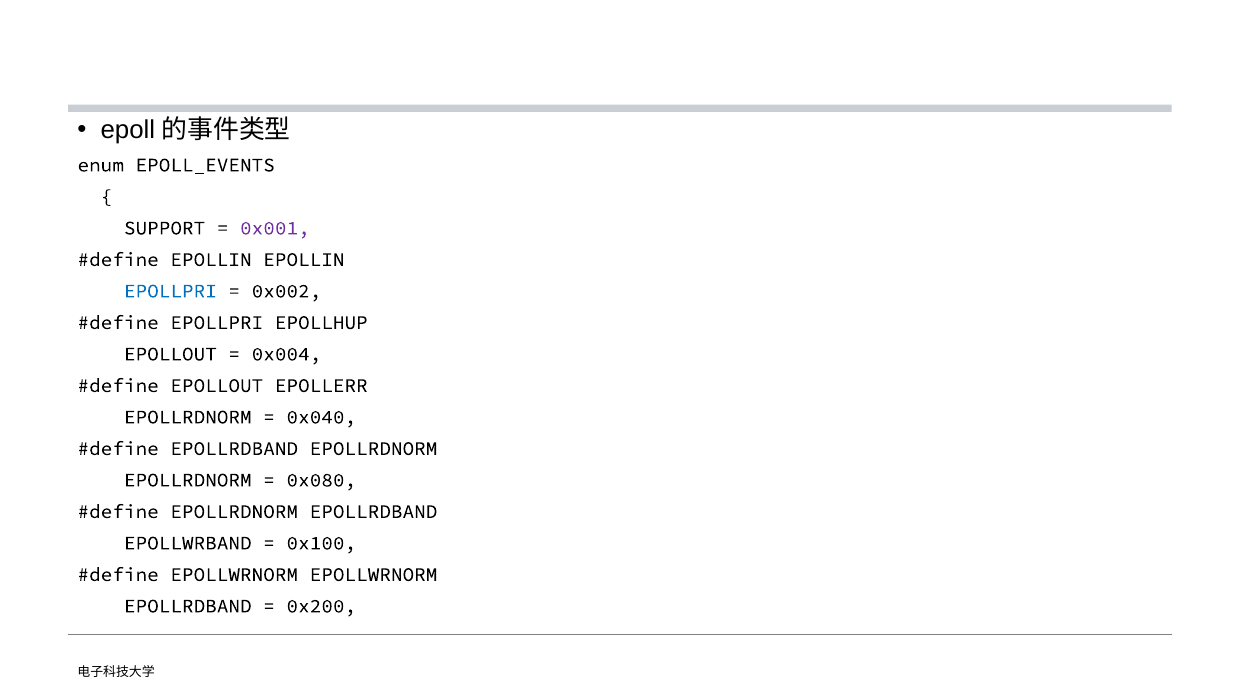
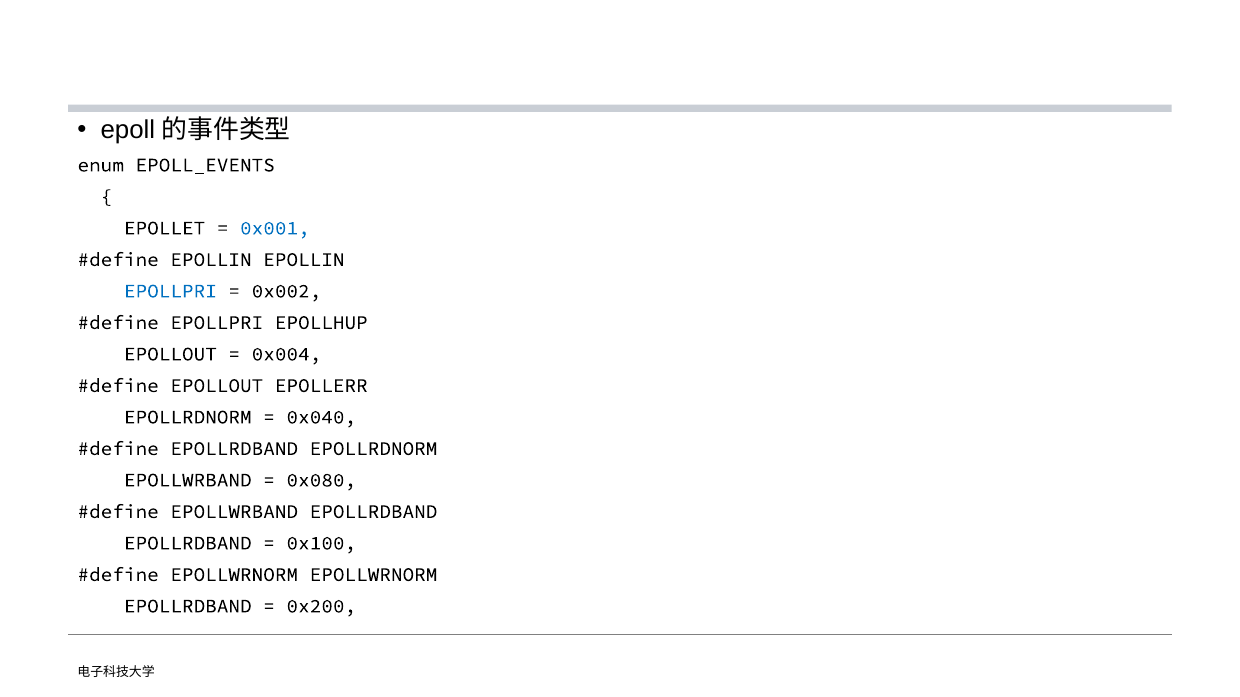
SUPPORT: SUPPORT -> EPOLLET
0x001 colour: purple -> blue
EPOLLRDNORM at (188, 480): EPOLLRDNORM -> EPOLLWRBAND
EPOLLRDNORM at (234, 512): EPOLLRDNORM -> EPOLLWRBAND
EPOLLWRBAND at (188, 543): EPOLLWRBAND -> EPOLLRDBAND
